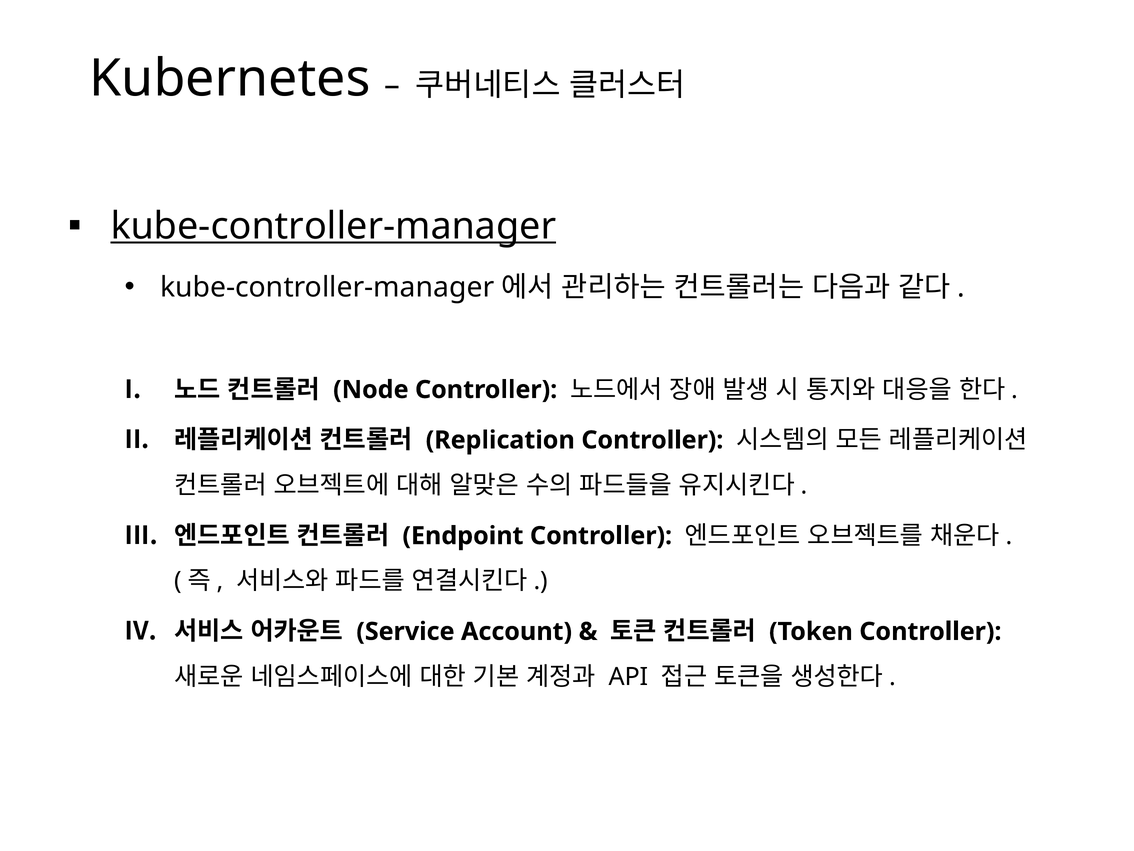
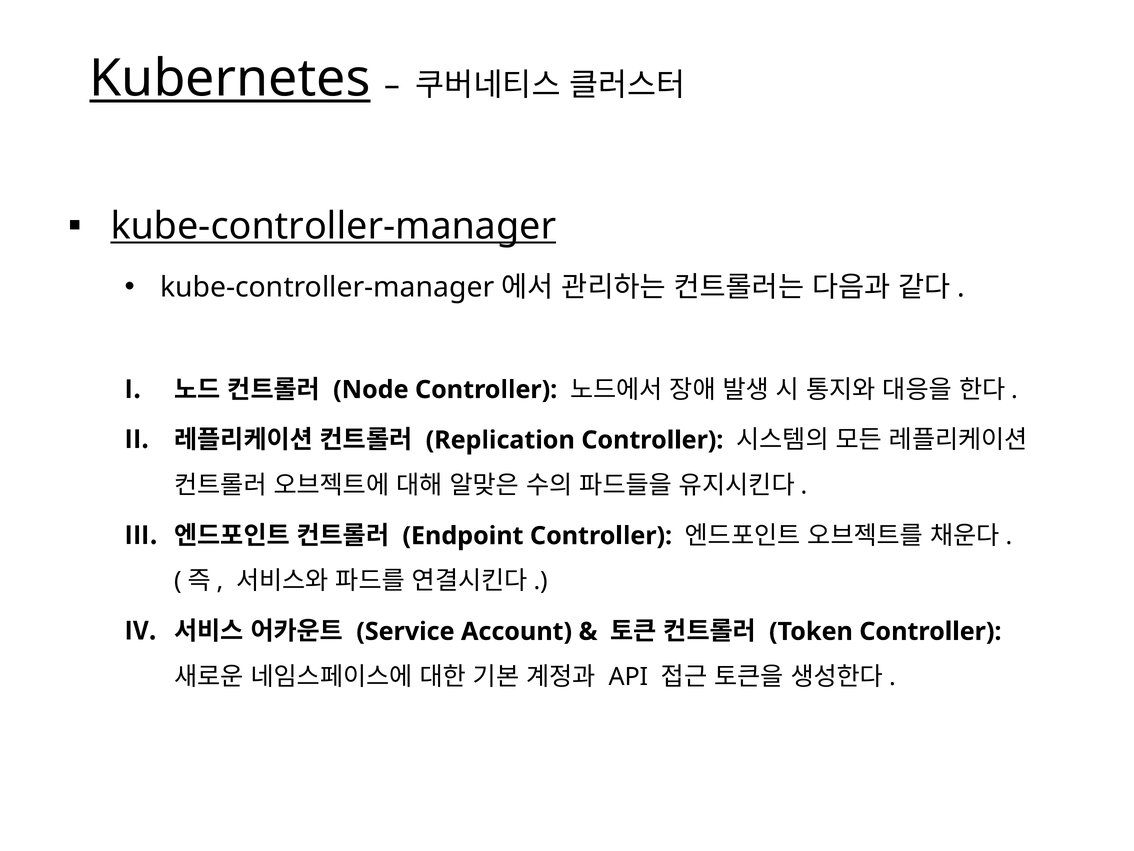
Kubernetes underline: none -> present
